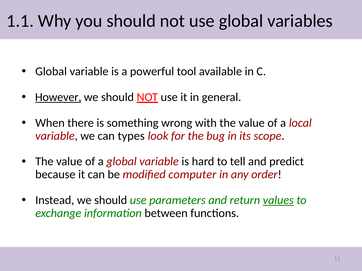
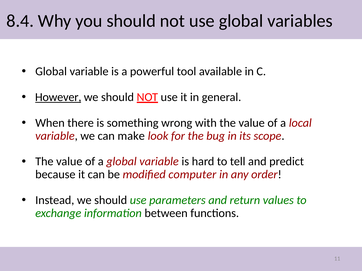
1.1: 1.1 -> 8.4
types: types -> make
values underline: present -> none
